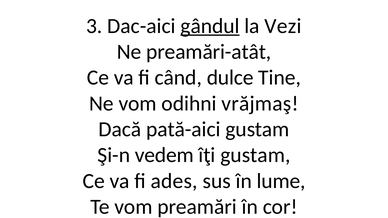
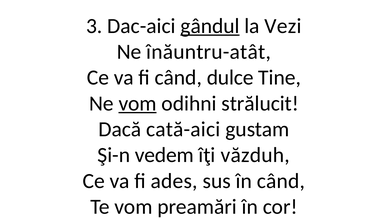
preamări-atât: preamări-atât -> înăuntru-atât
vom at (138, 104) underline: none -> present
vrăjmaş: vrăjmaş -> strălucit
pată-aici: pată-aici -> cată-aici
îţi gustam: gustam -> văzduh
în lume: lume -> când
